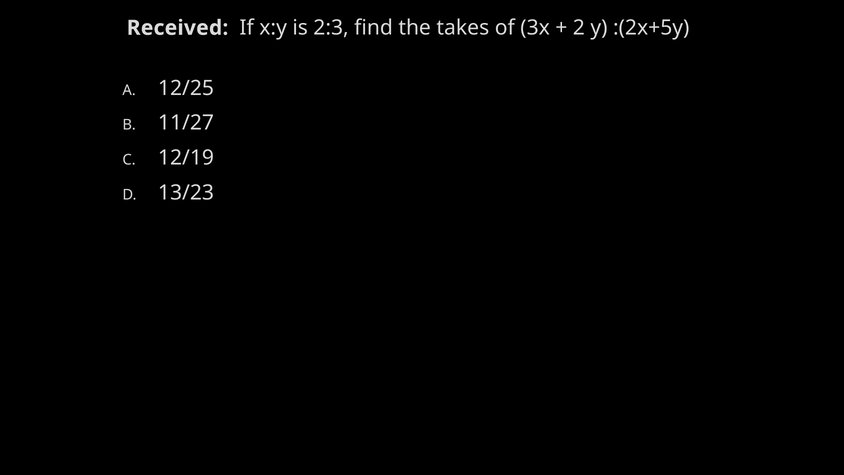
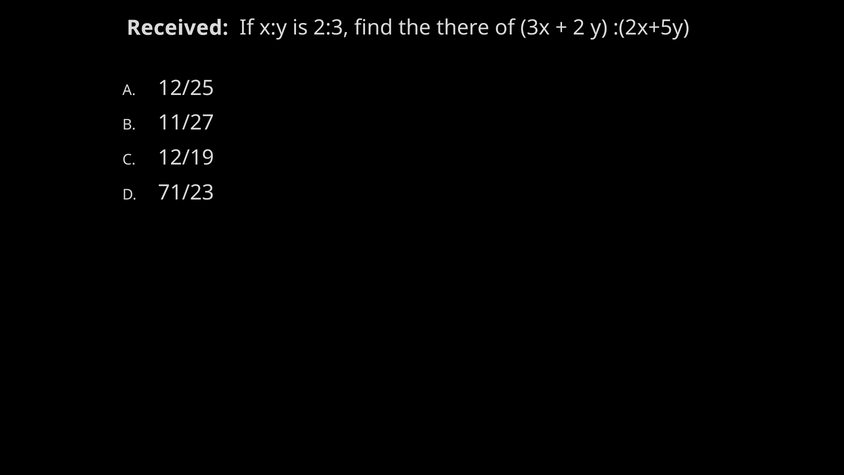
takes: takes -> there
13/23: 13/23 -> 71/23
